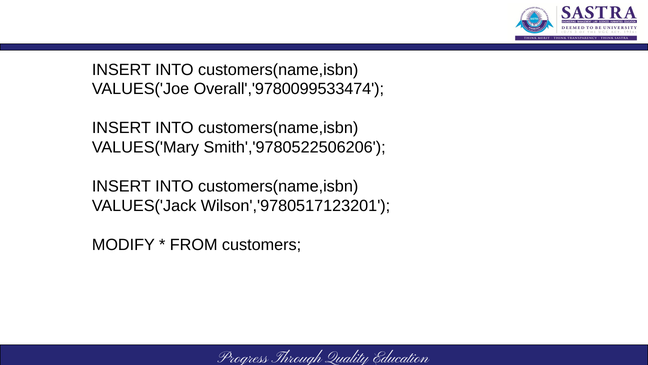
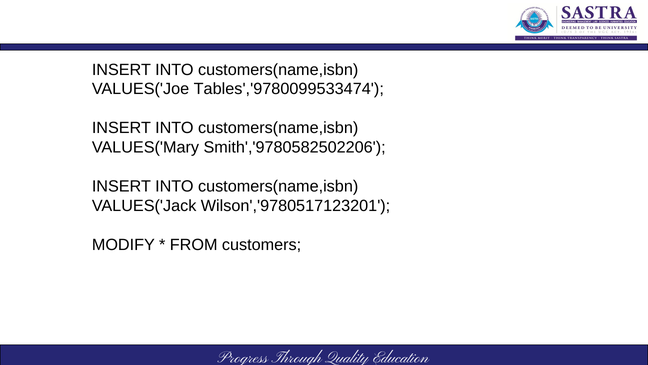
Overall','9780099533474: Overall','9780099533474 -> Tables','9780099533474
Smith','9780522506206: Smith','9780522506206 -> Smith','9780582502206
